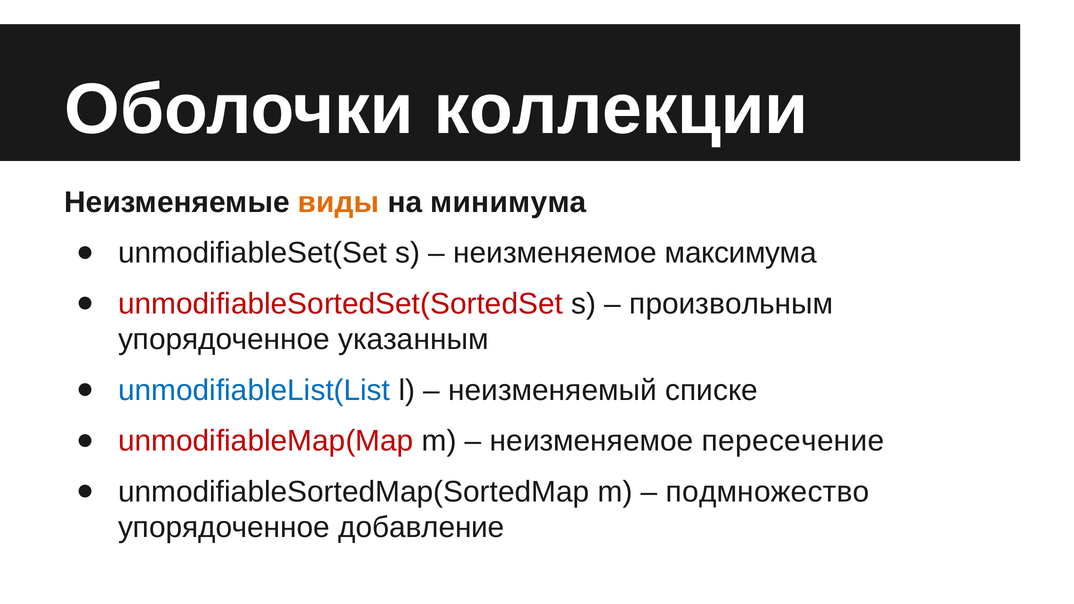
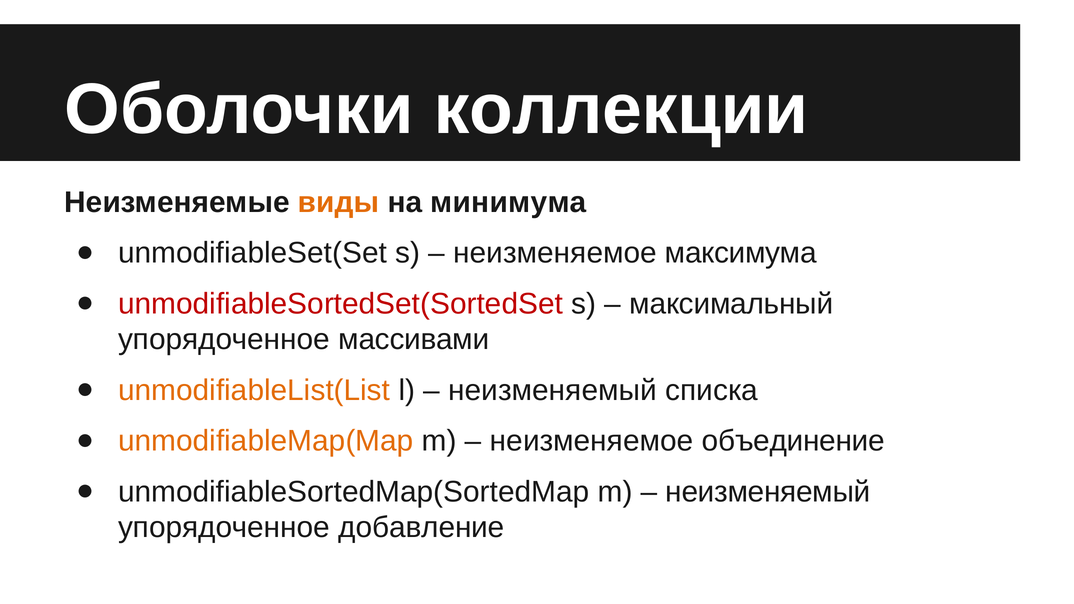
произвольным: произвольным -> максимальный
указанным: указанным -> массивами
unmodifiableList(List colour: blue -> orange
списке: списке -> списка
unmodifiableMap(Map colour: red -> orange
пересечение: пересечение -> объединение
подмножество at (768, 492): подмножество -> неизменяемый
